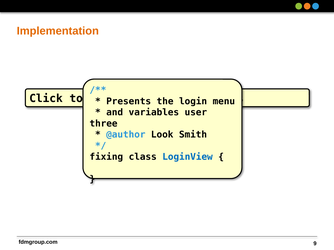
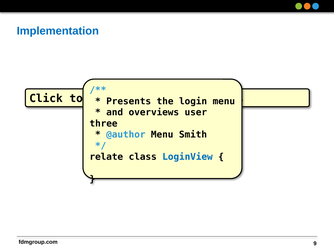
Implementation colour: orange -> blue
variables: variables -> overviews
@author Look: Look -> Menu
fixing: fixing -> relate
